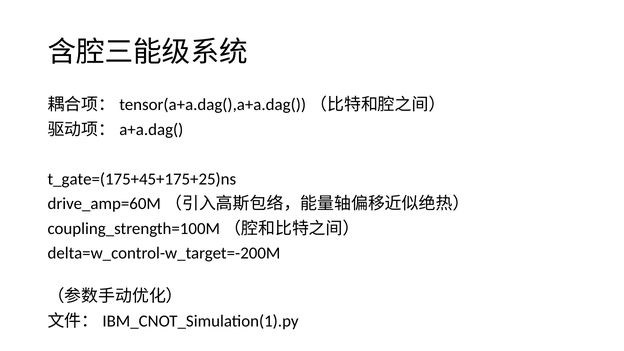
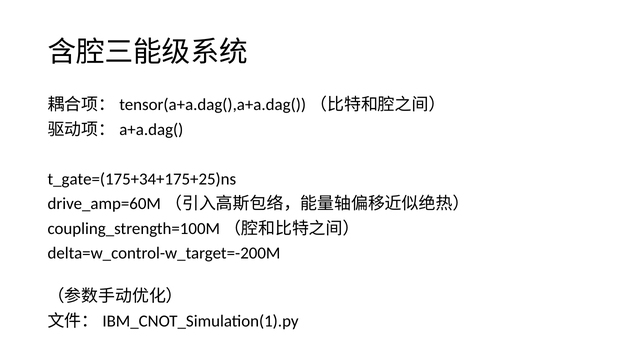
t_gate=(175+45+175+25)ns: t_gate=(175+45+175+25)ns -> t_gate=(175+34+175+25)ns
